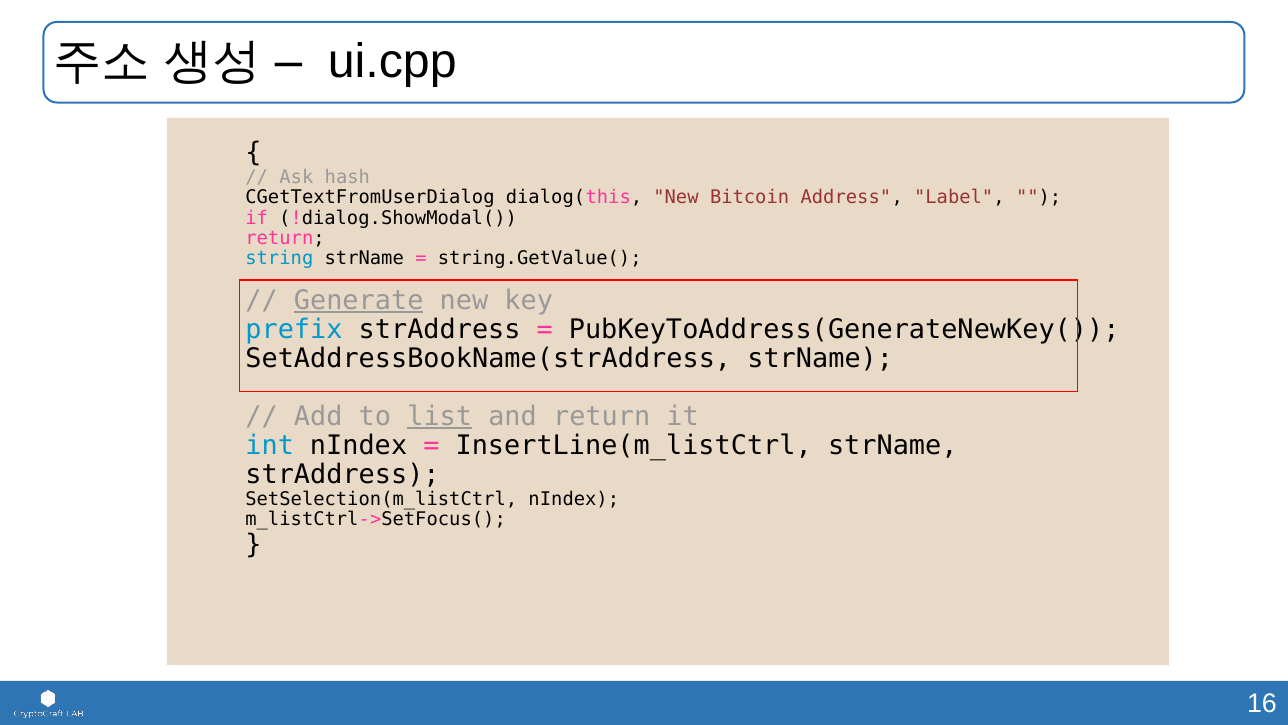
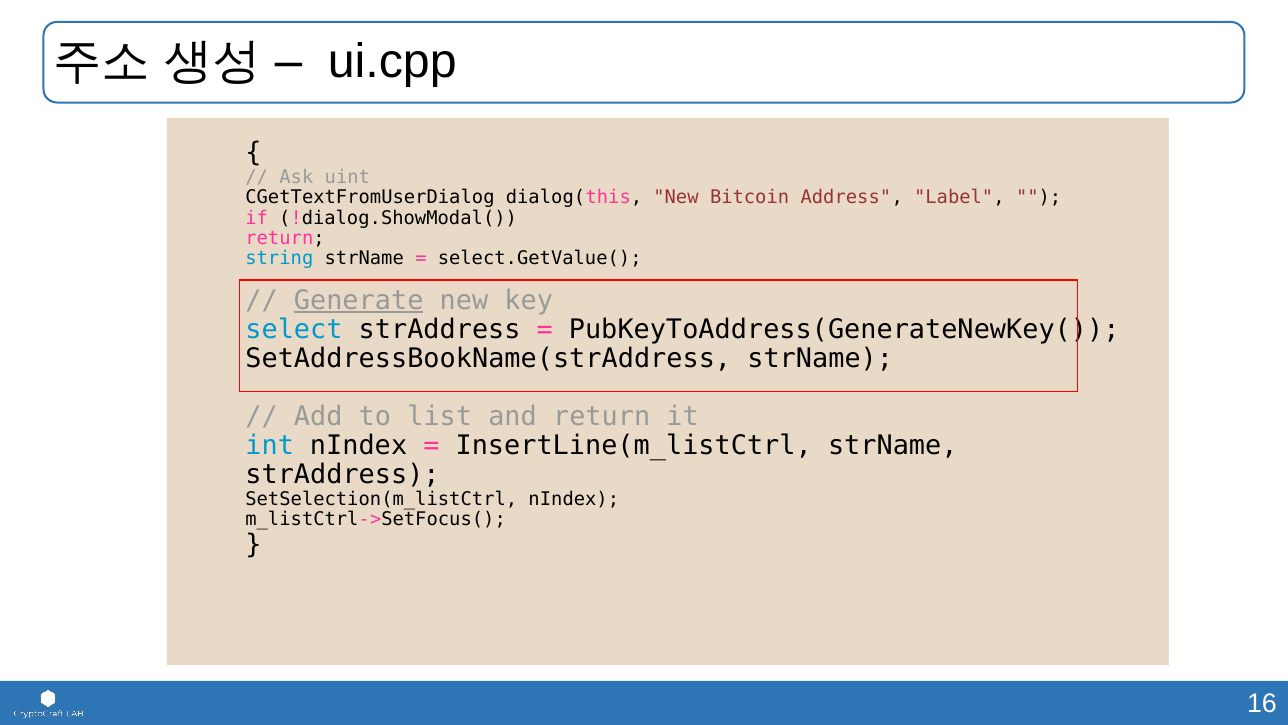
hash: hash -> uint
string.GetValue(: string.GetValue( -> select.GetValue(
prefix: prefix -> select
list underline: present -> none
